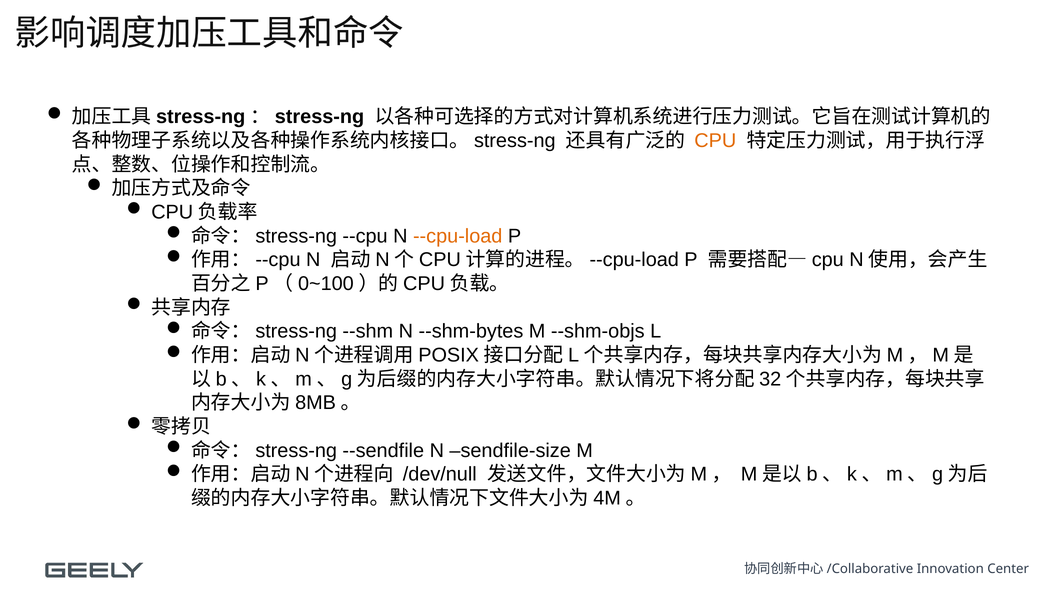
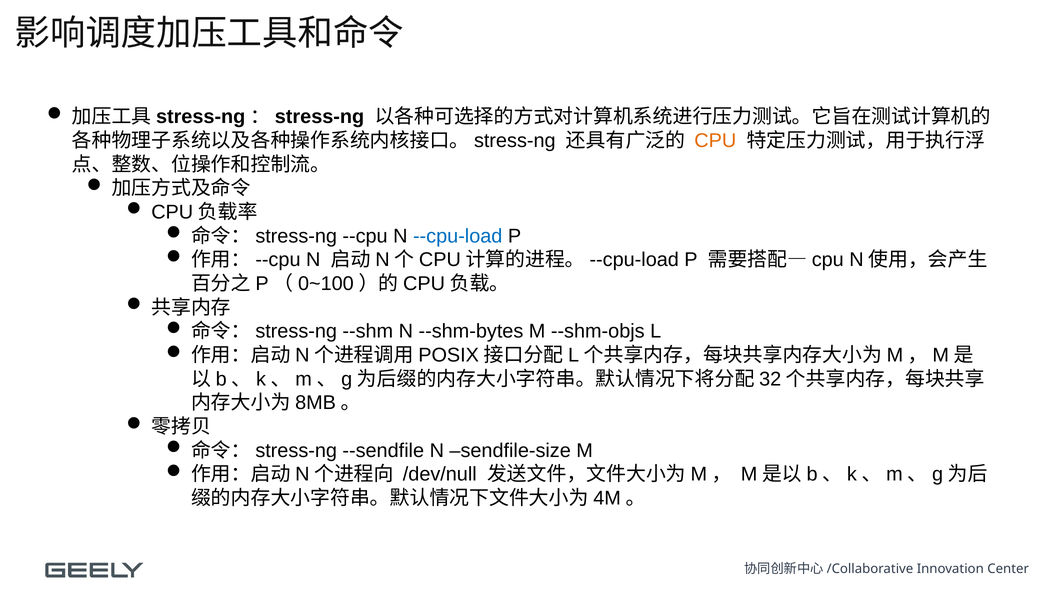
--cpu-load colour: orange -> blue
